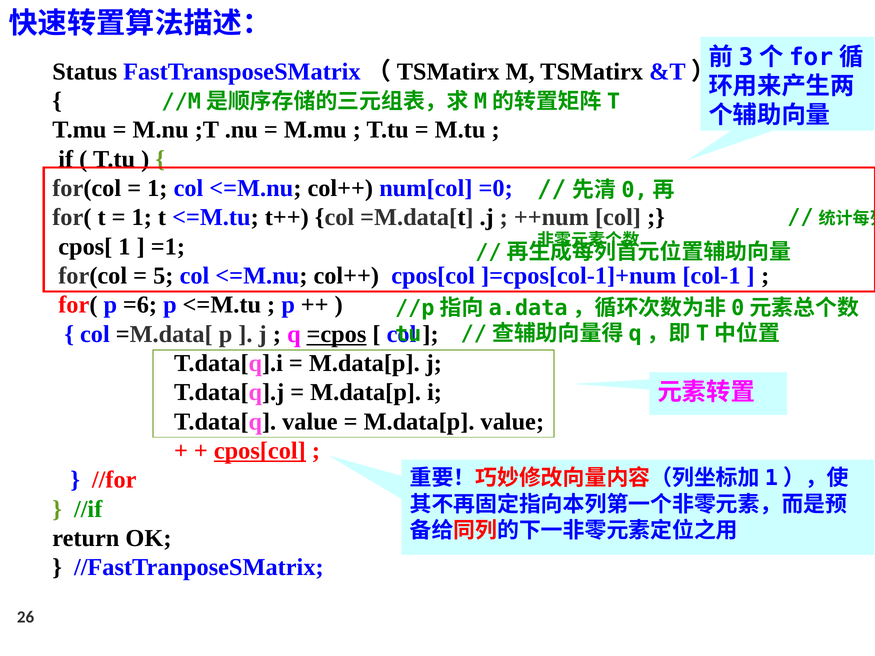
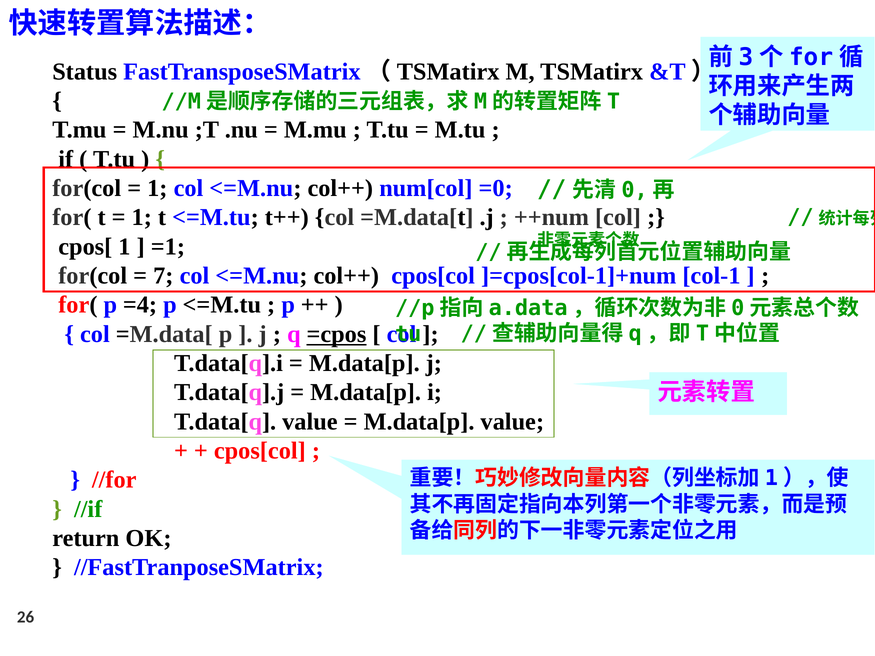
5: 5 -> 7
=6: =6 -> =4
cpos[col at (260, 451) underline: present -> none
